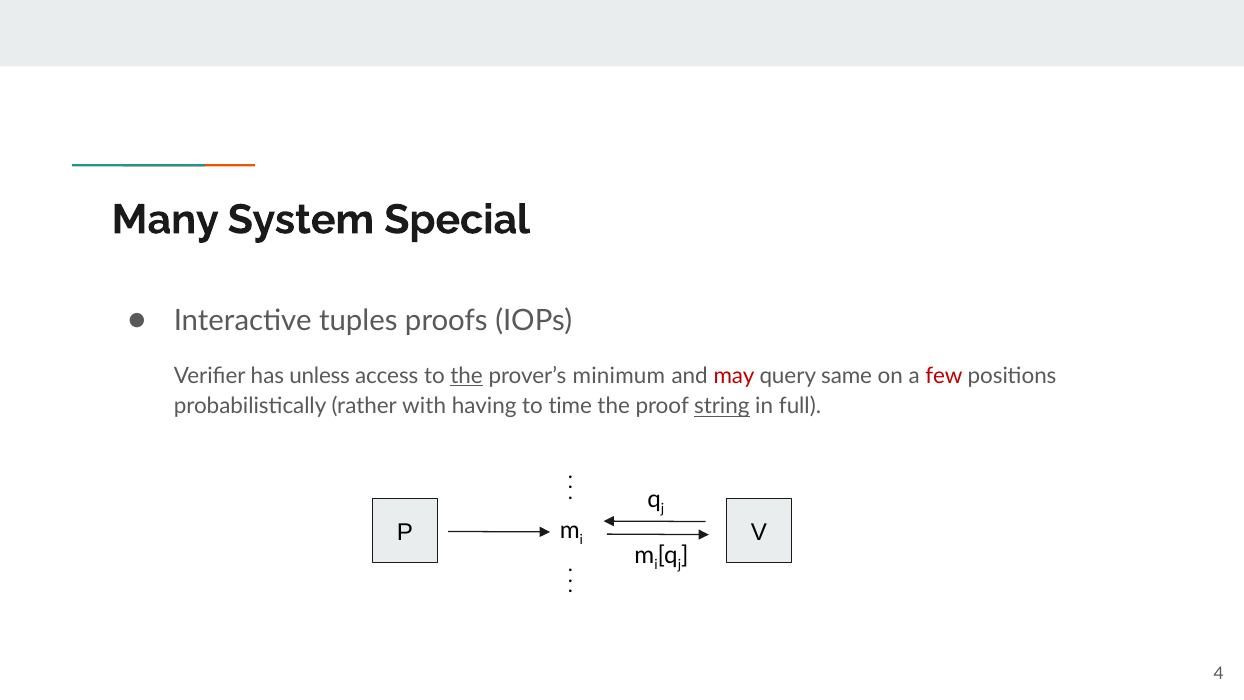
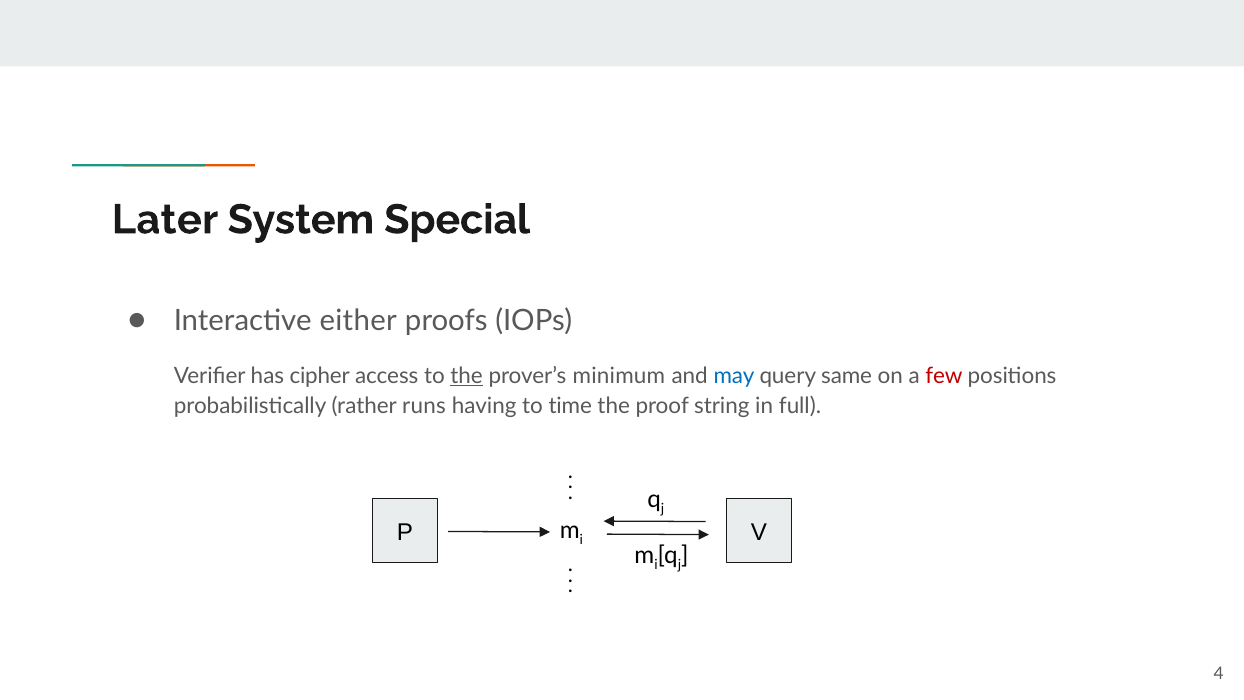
Many: Many -> Later
tuples: tuples -> either
unless: unless -> cipher
may colour: red -> blue
with: with -> runs
string underline: present -> none
